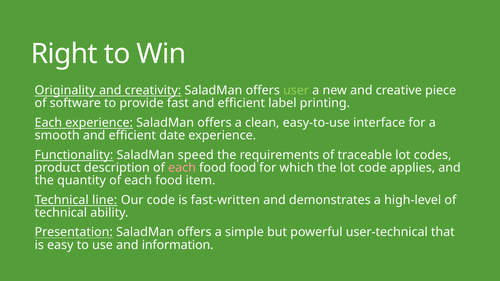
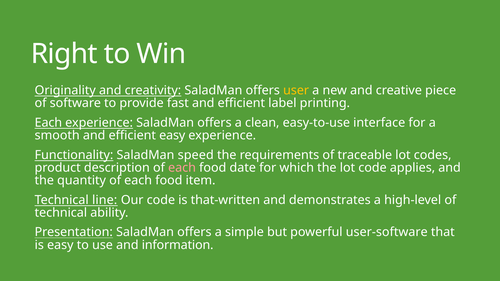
user colour: light green -> yellow
efficient date: date -> easy
food food: food -> date
fast-written: fast-written -> that-written
user-technical: user-technical -> user-software
